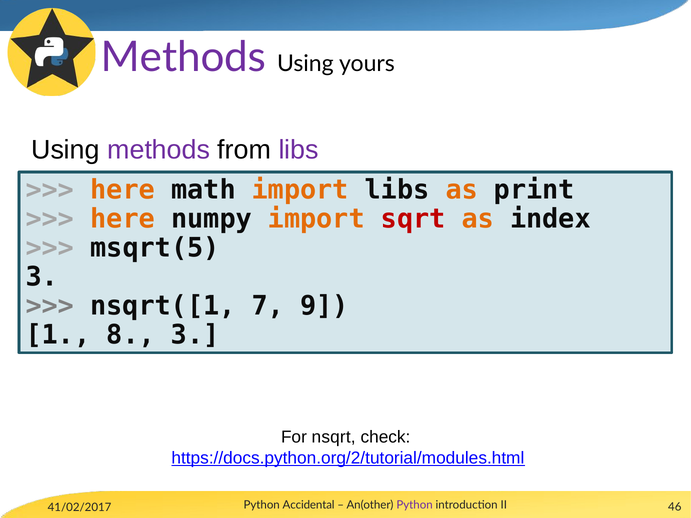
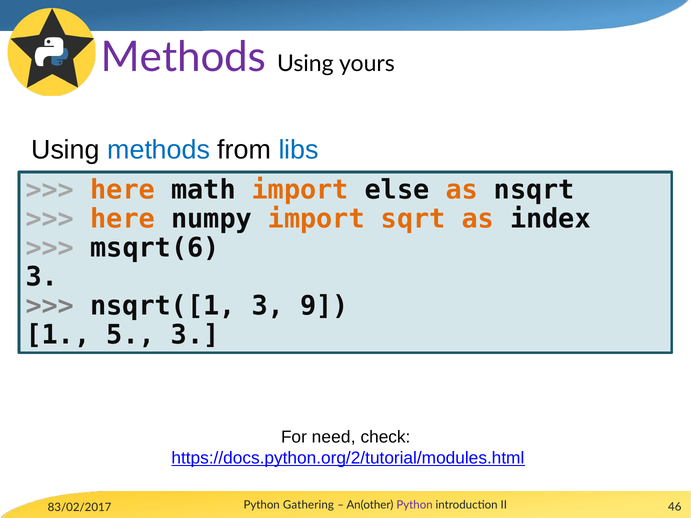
methods at (159, 150) colour: purple -> blue
libs at (299, 150) colour: purple -> blue
import libs: libs -> else
print: print -> nsqrt
sqrt colour: red -> orange
msqrt(5: msqrt(5 -> msqrt(6
nsqrt([1 7: 7 -> 3
8: 8 -> 5
nsqrt: nsqrt -> need
41/02/2017: 41/02/2017 -> 83/02/2017
Accidental: Accidental -> Gathering
